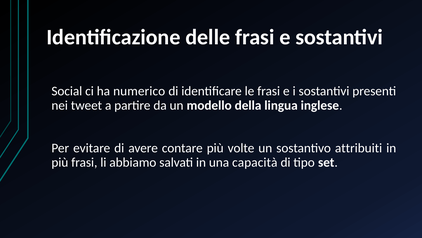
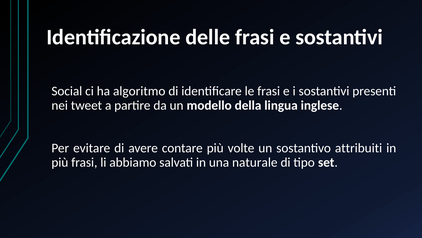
numerico: numerico -> algoritmo
capacità: capacità -> naturale
